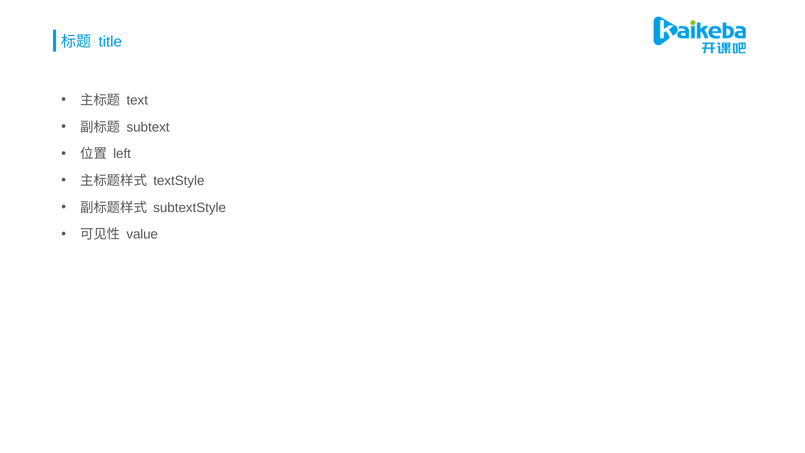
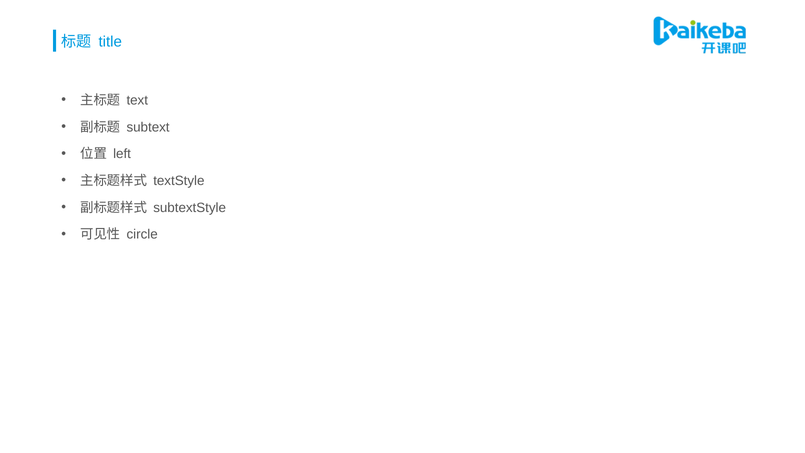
value: value -> circle
